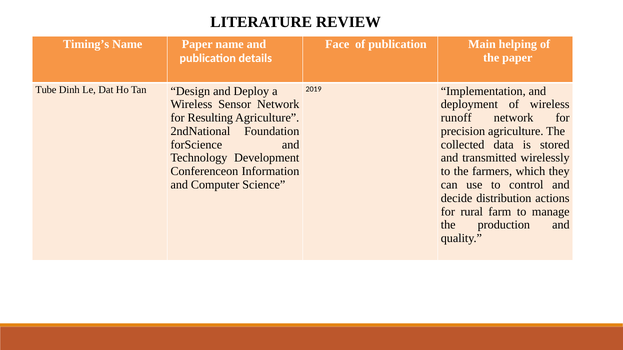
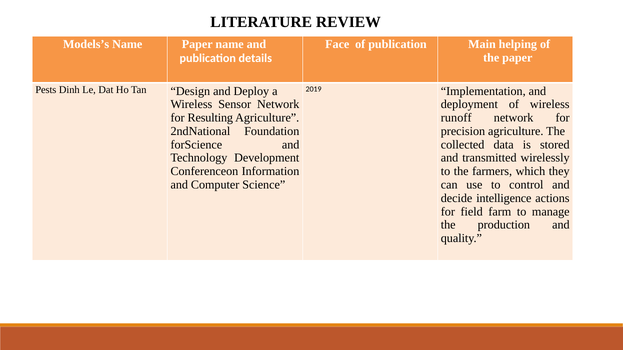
Timing’s: Timing’s -> Models’s
Tube: Tube -> Pests
distribution: distribution -> intelligence
rural: rural -> field
